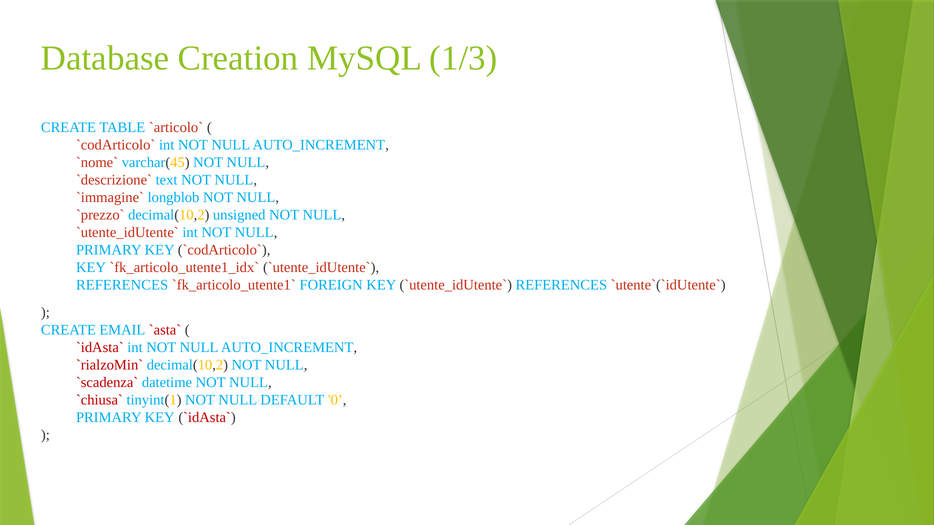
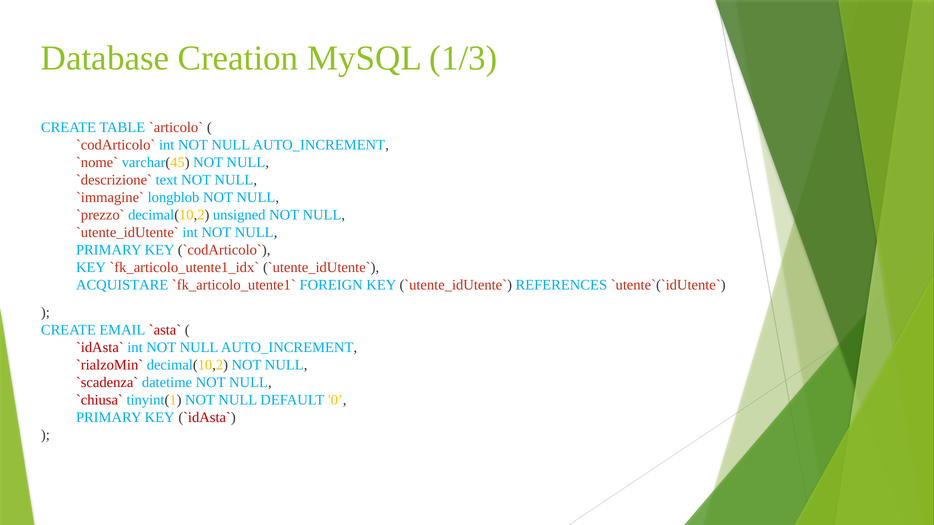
REFERENCES at (122, 285): REFERENCES -> ACQUISTARE
